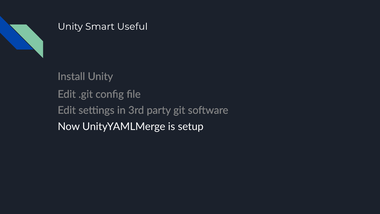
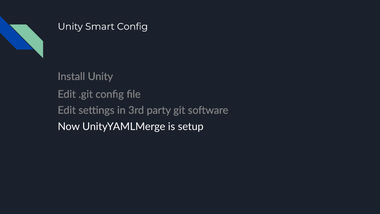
Smart Useful: Useful -> Config
